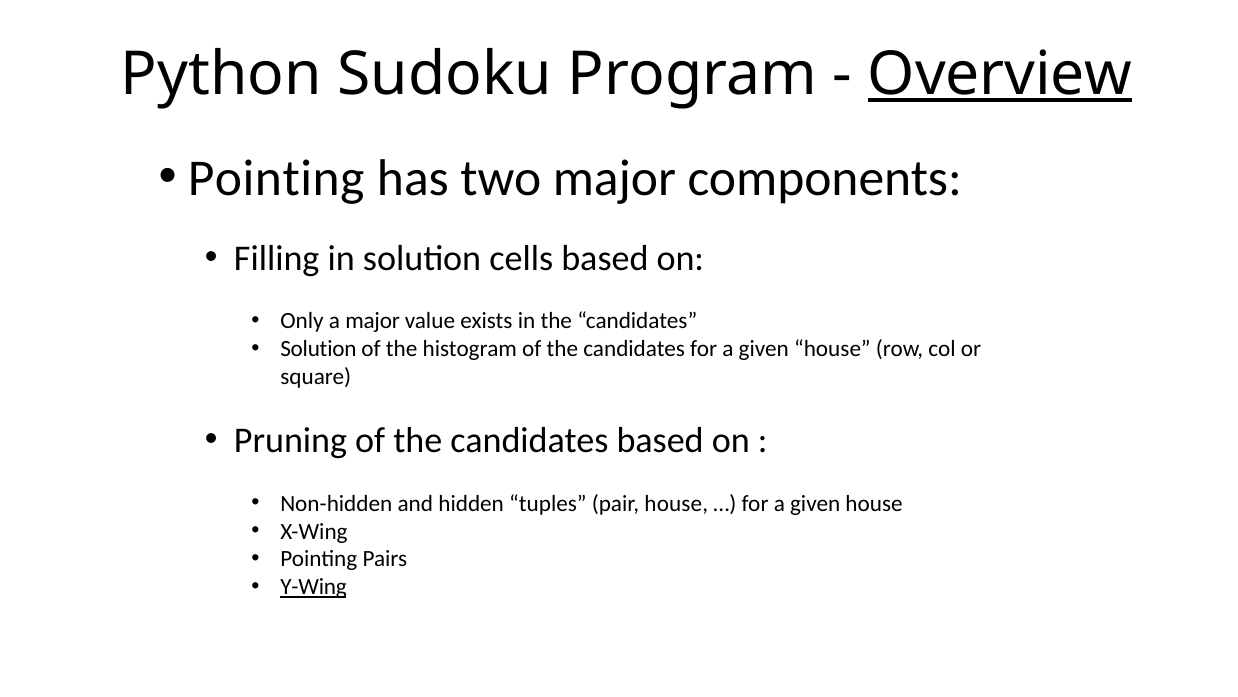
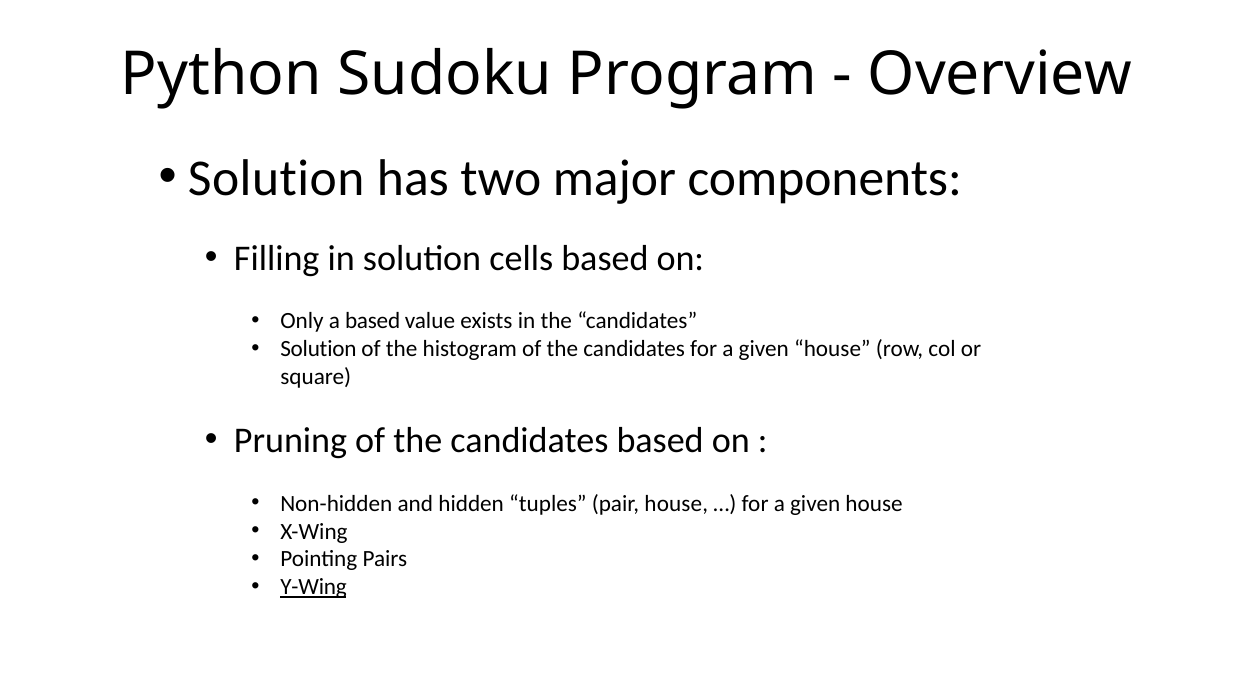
Overview underline: present -> none
Pointing at (276, 179): Pointing -> Solution
a major: major -> based
